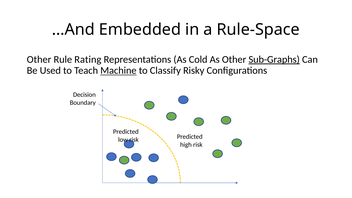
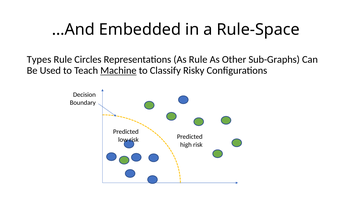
Other at (39, 59): Other -> Types
Rating: Rating -> Circles
As Cold: Cold -> Rule
Sub-Graphs underline: present -> none
